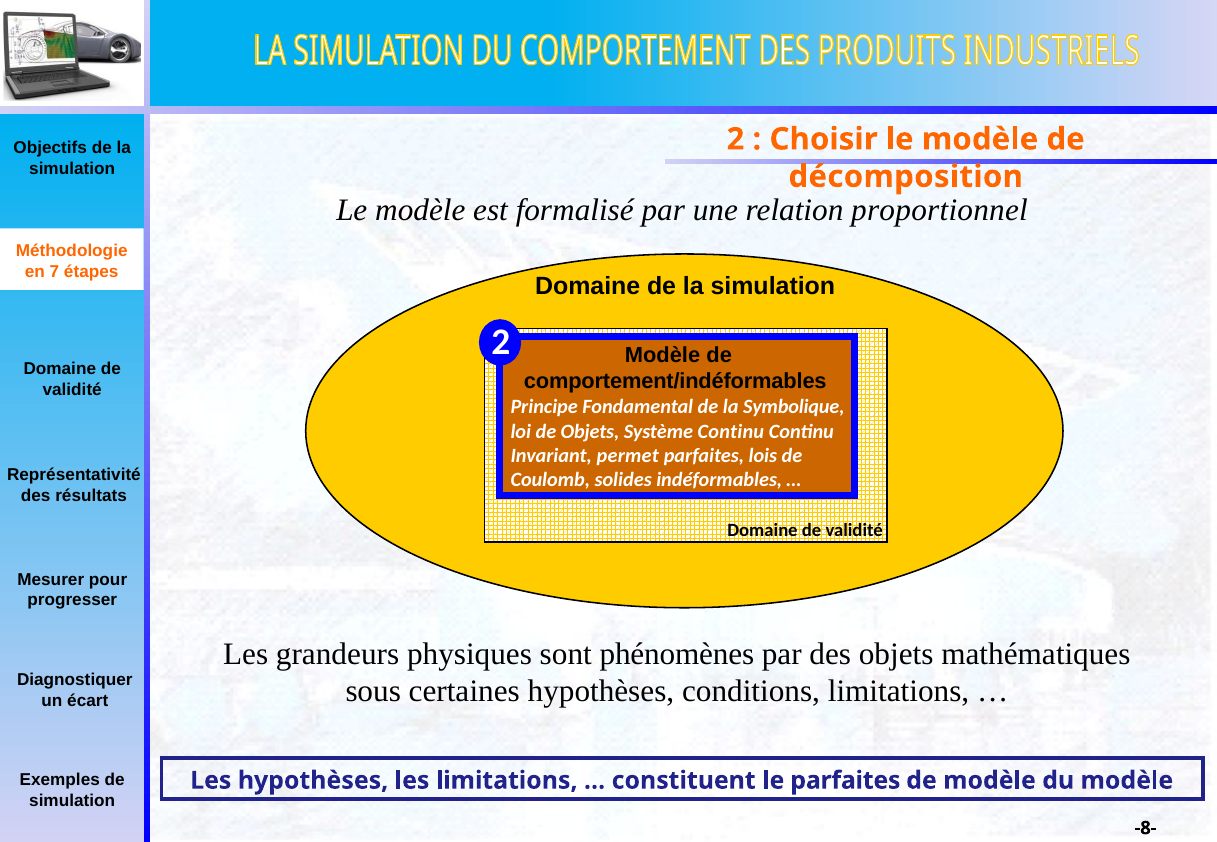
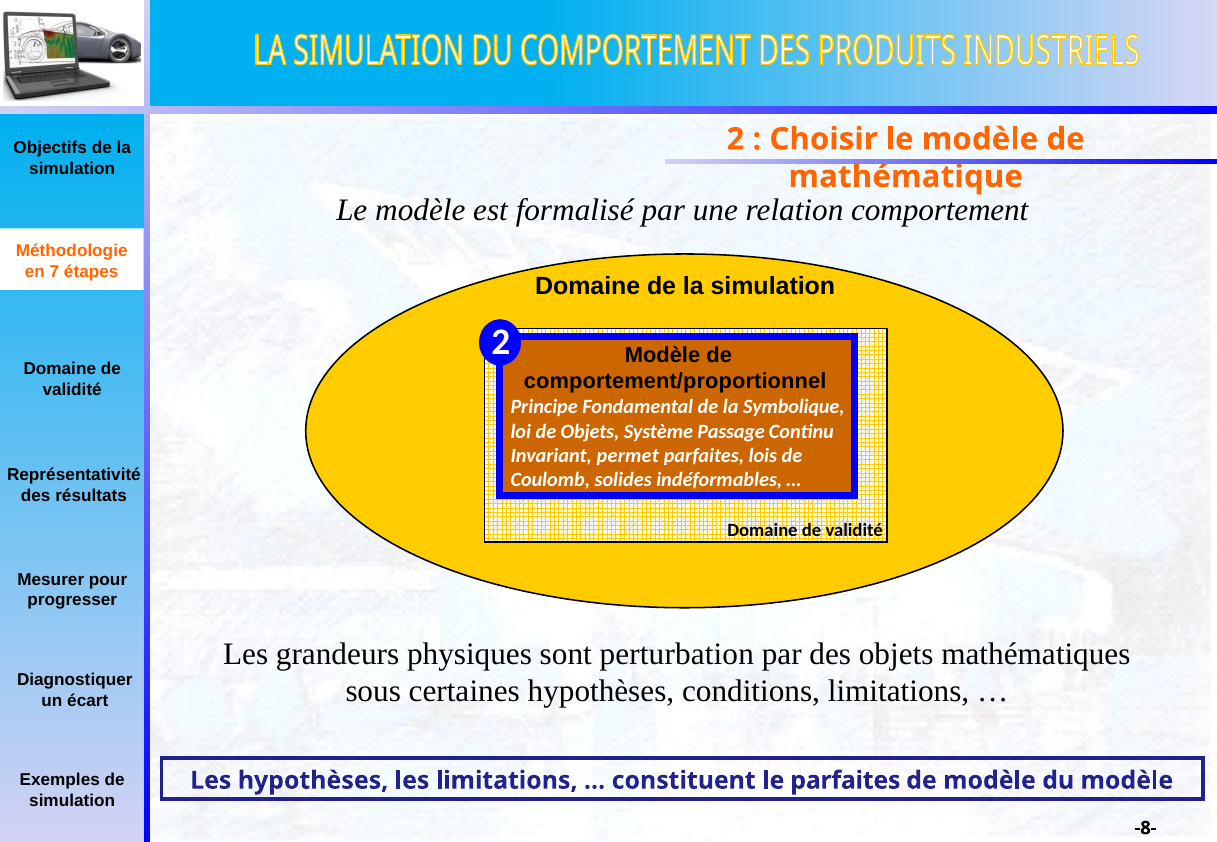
décomposition: décomposition -> mathématique
proportionnel: proportionnel -> comportement
comportement/indéformables: comportement/indéformables -> comportement/proportionnel
Système Continu: Continu -> Passage
phénomènes: phénomènes -> perturbation
